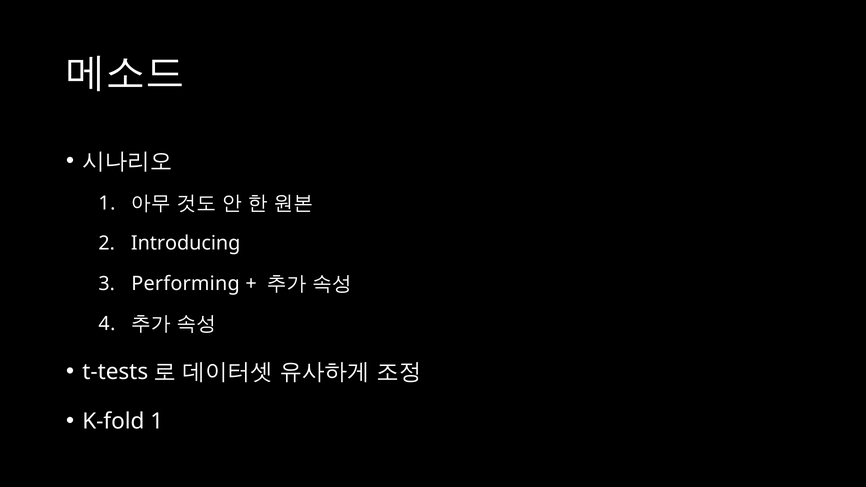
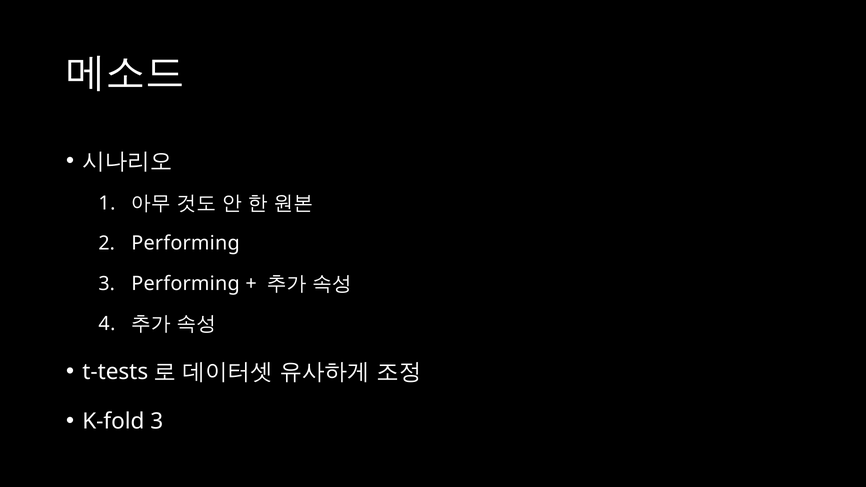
Introducing at (186, 243): Introducing -> Performing
K-fold 1: 1 -> 3
